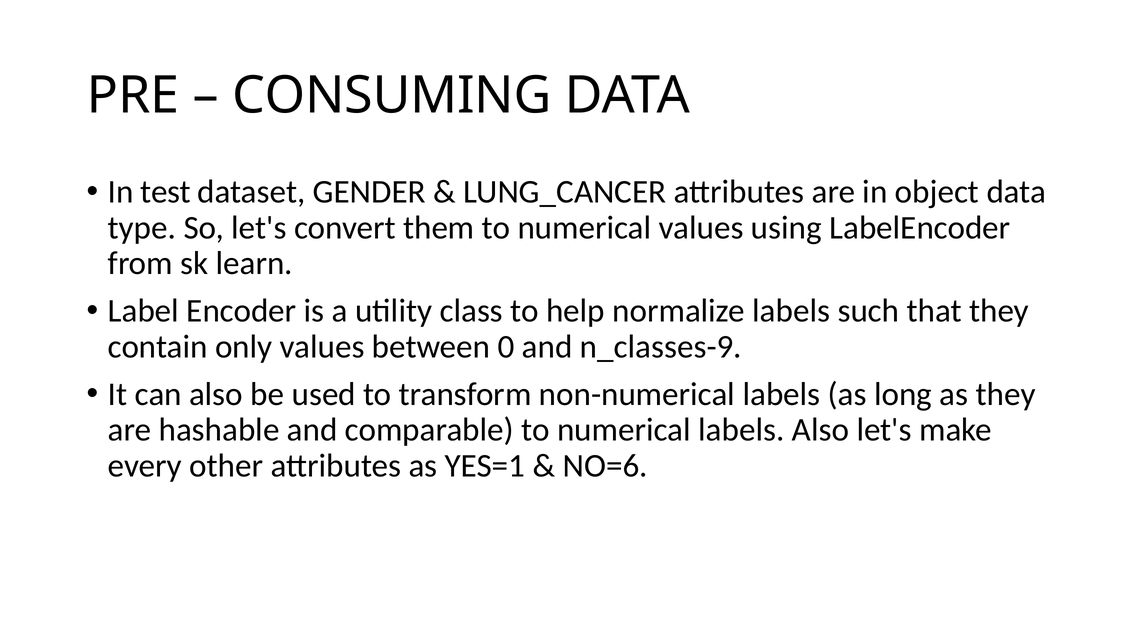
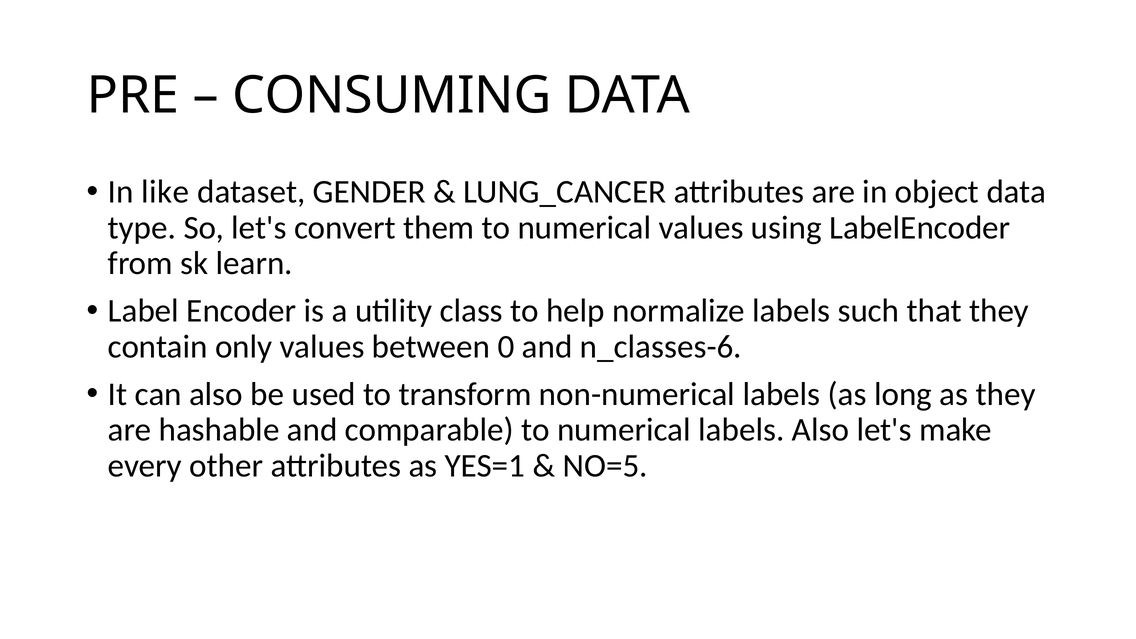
test: test -> like
n_classes-9: n_classes-9 -> n_classes-6
NO=6: NO=6 -> NO=5
